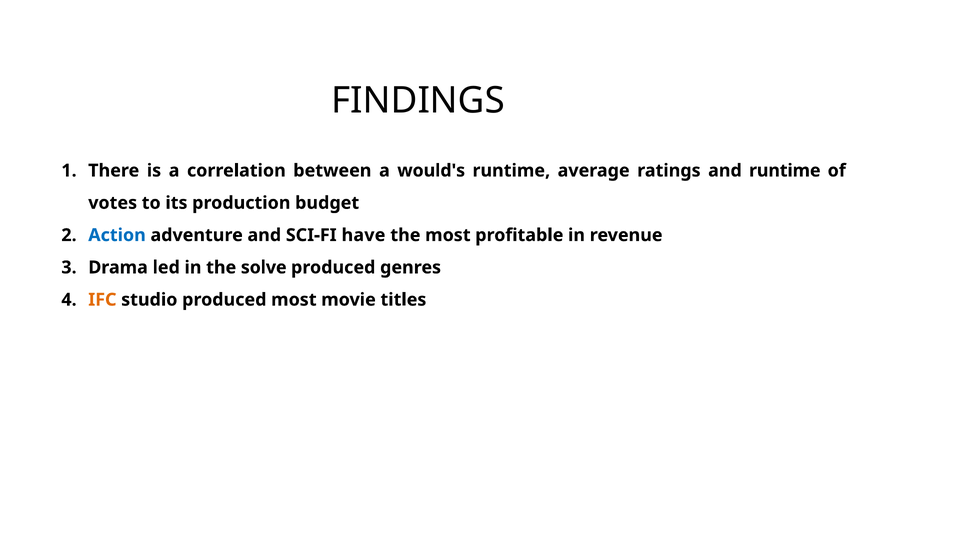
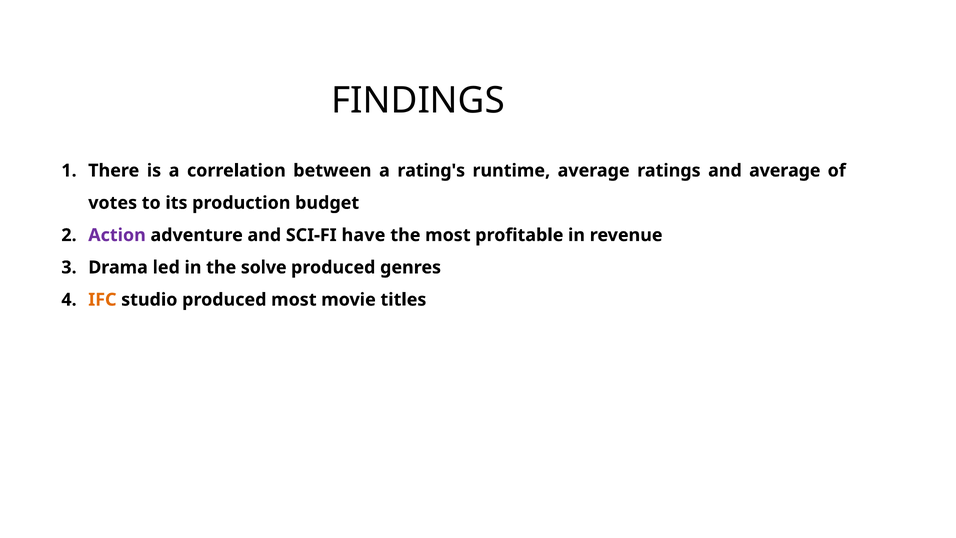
would's: would's -> rating's
and runtime: runtime -> average
Action colour: blue -> purple
